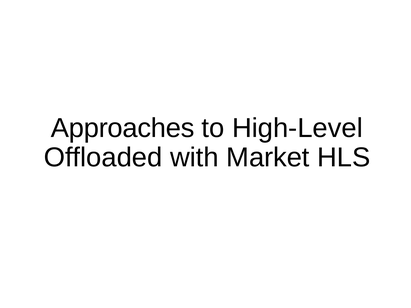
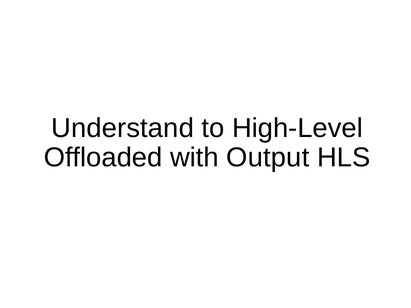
Approaches: Approaches -> Understand
Market: Market -> Output
